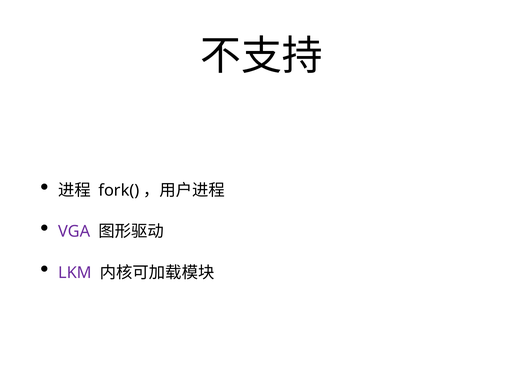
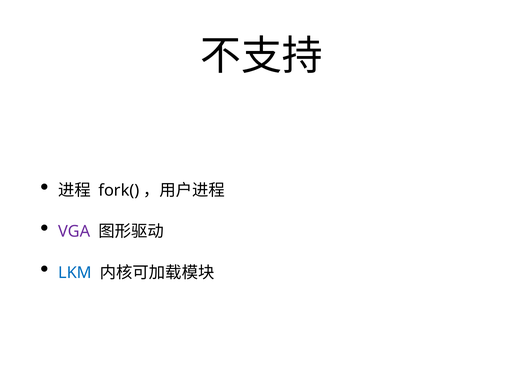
LKM colour: purple -> blue
